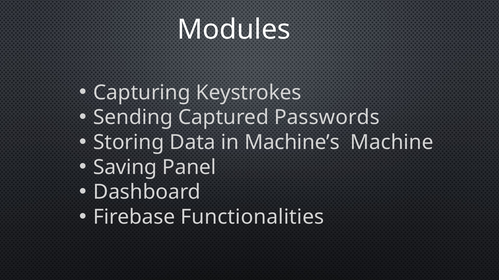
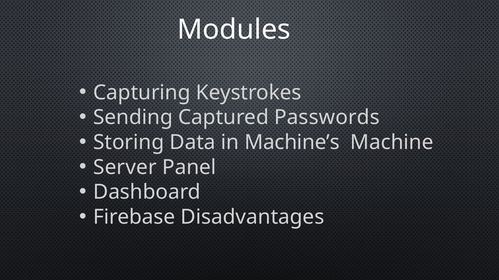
Saving: Saving -> Server
Functionalities: Functionalities -> Disadvantages
